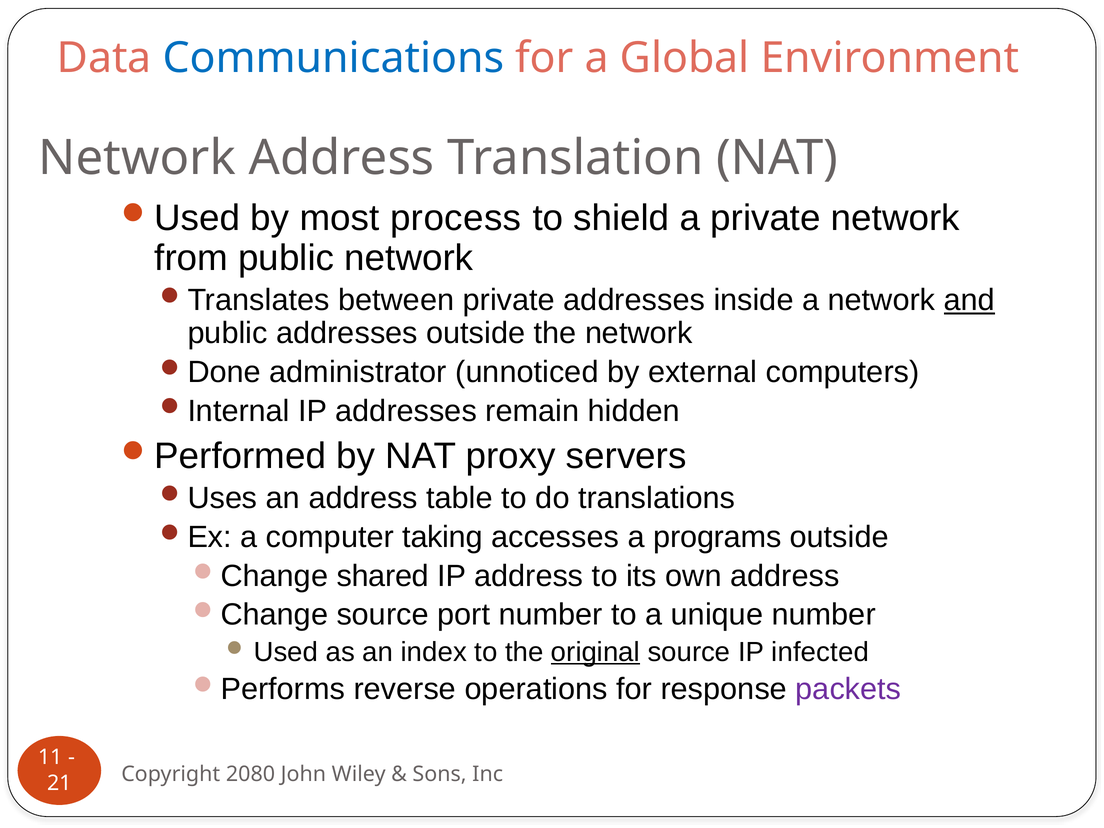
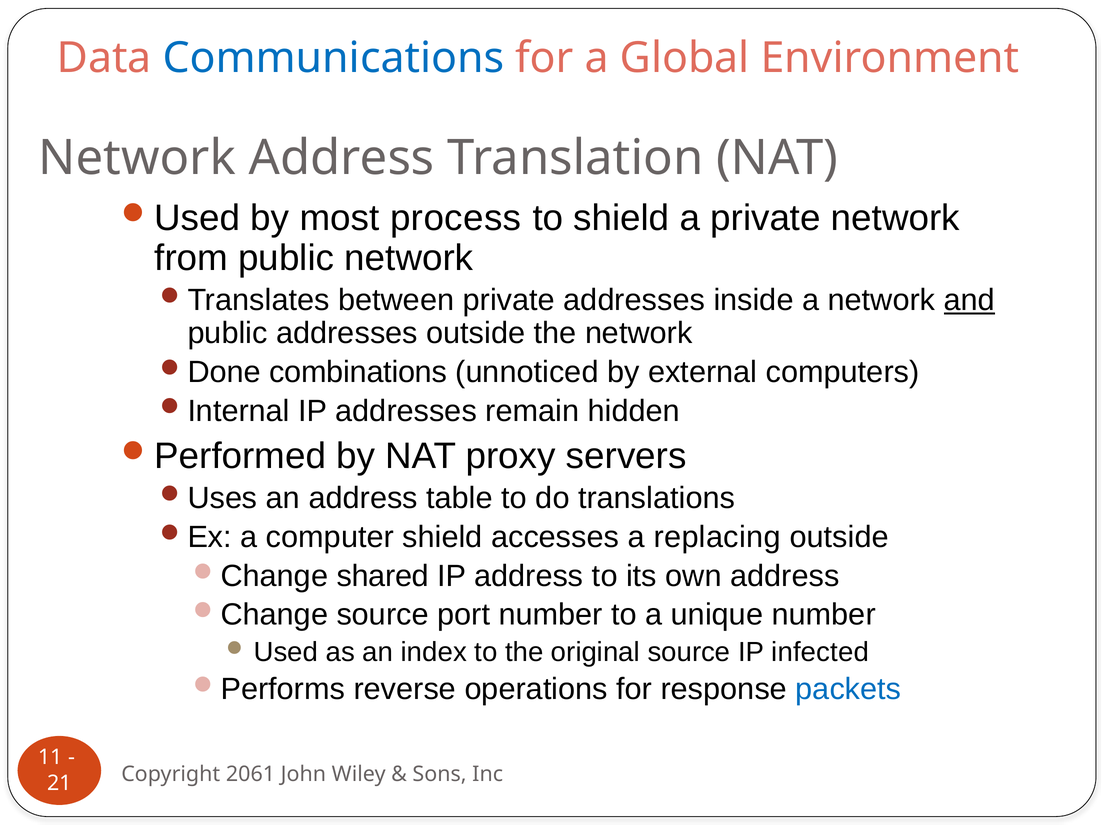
administrator: administrator -> combinations
computer taking: taking -> shield
programs: programs -> replacing
original underline: present -> none
packets colour: purple -> blue
2080: 2080 -> 2061
